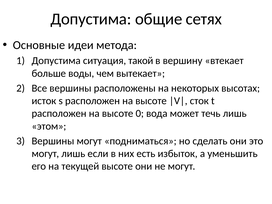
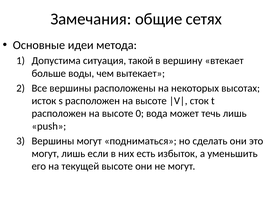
Допустима at (91, 19): Допустима -> Замечания
этом: этом -> push
